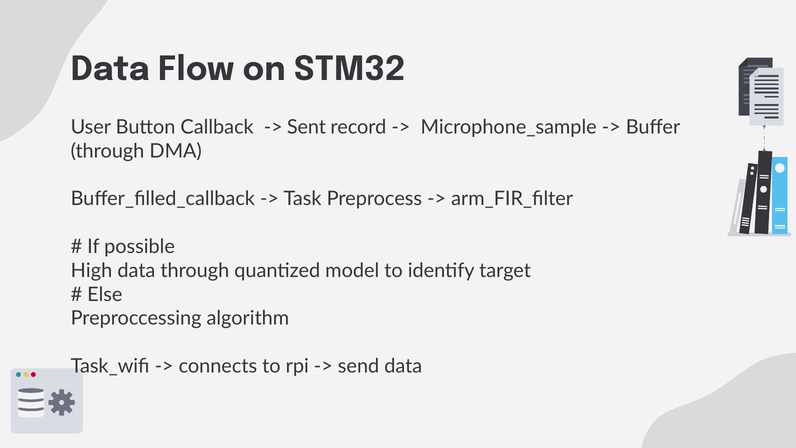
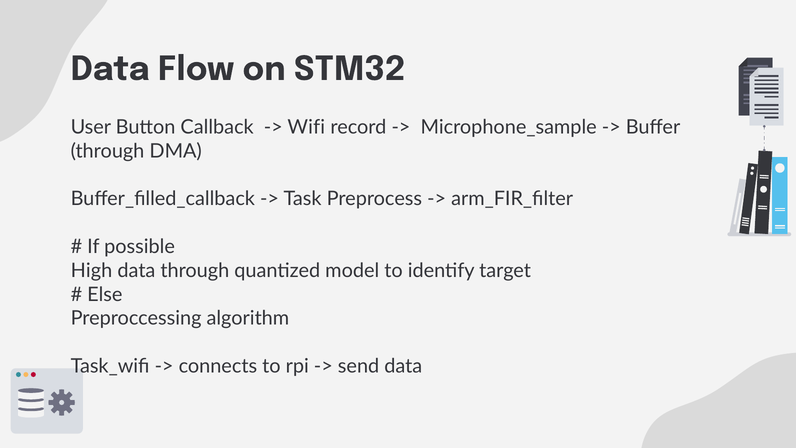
Sent: Sent -> Wifi
